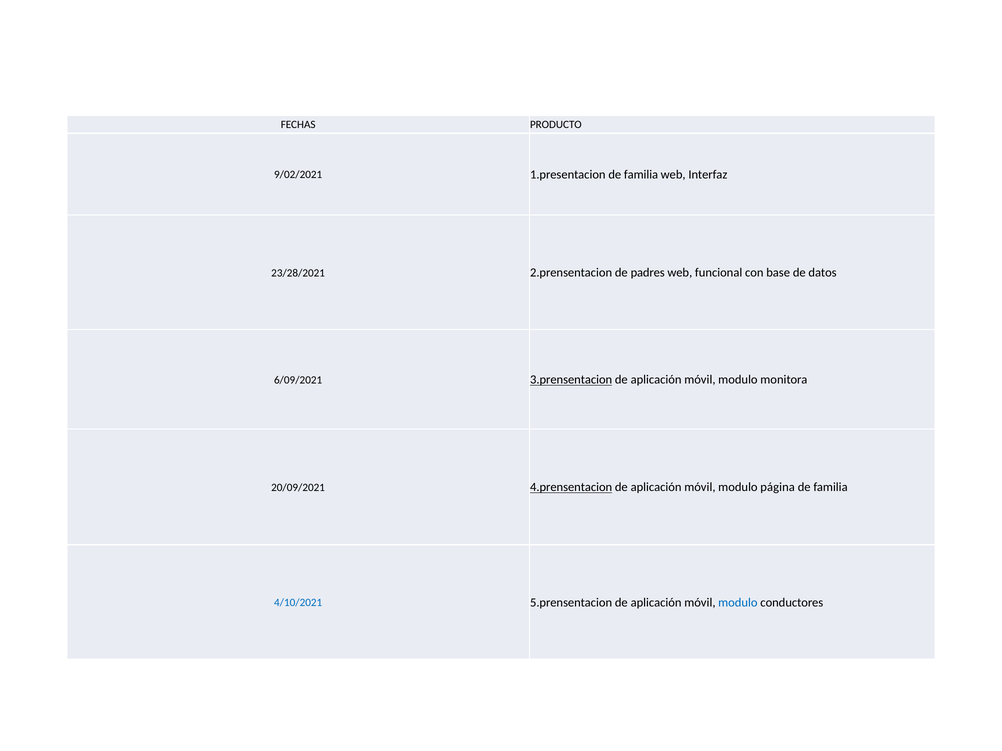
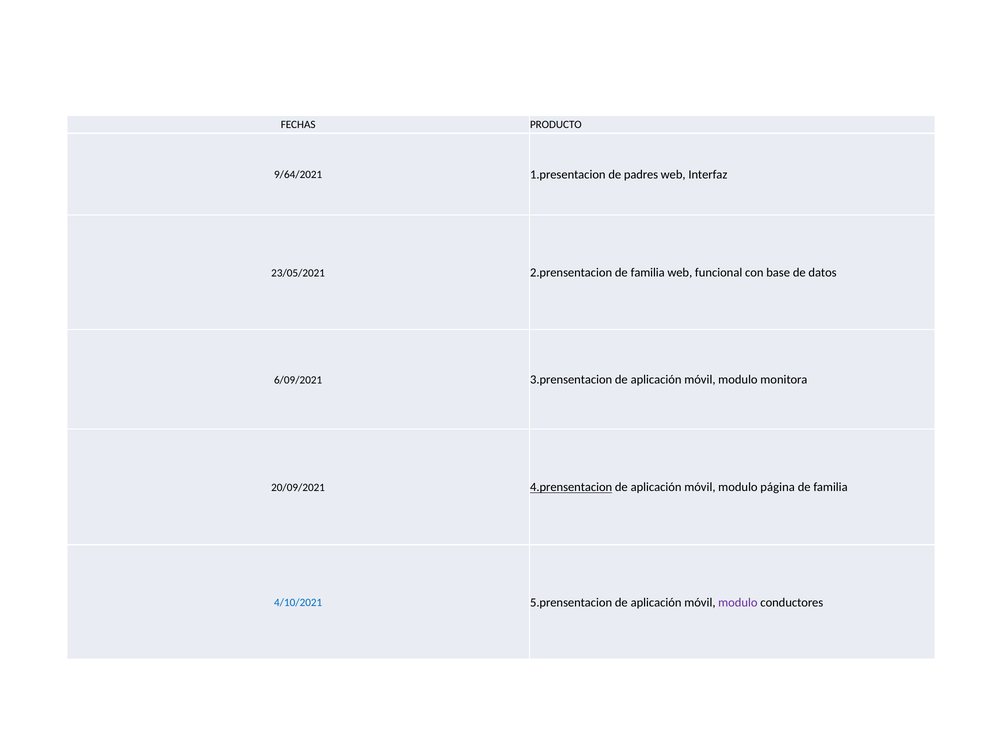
9/02/2021: 9/02/2021 -> 9/64/2021
1.presentacion de familia: familia -> padres
23/28/2021: 23/28/2021 -> 23/05/2021
2.prensentacion de padres: padres -> familia
3.prensentacion underline: present -> none
modulo at (738, 603) colour: blue -> purple
